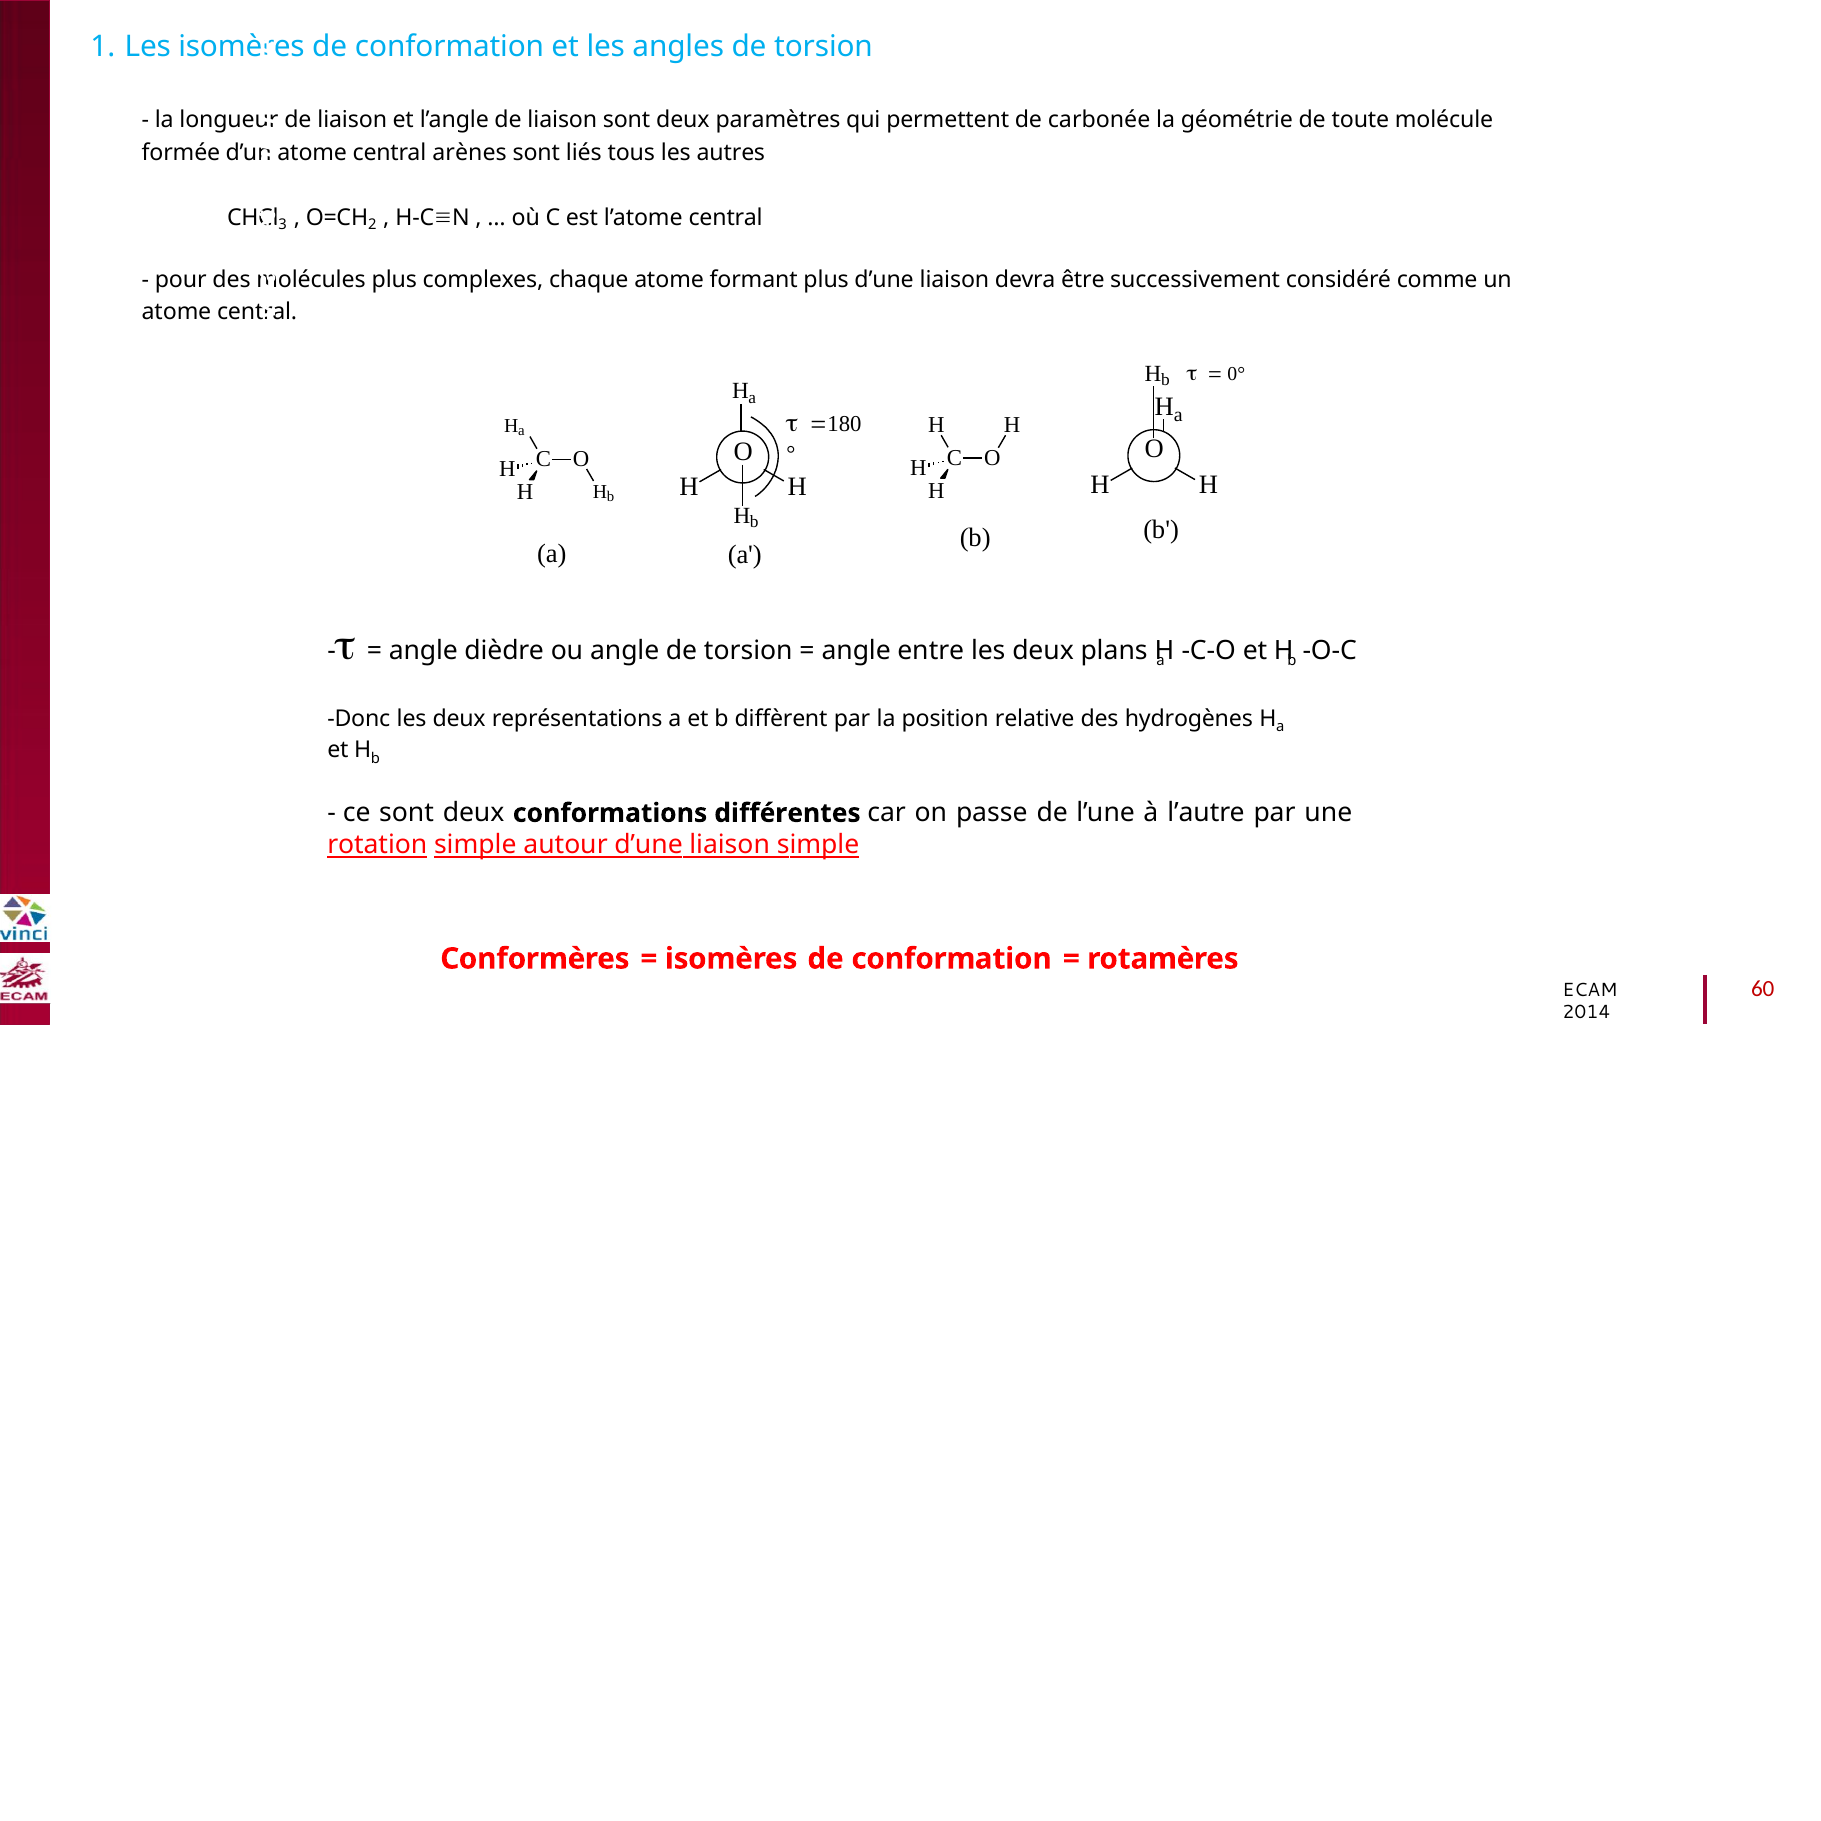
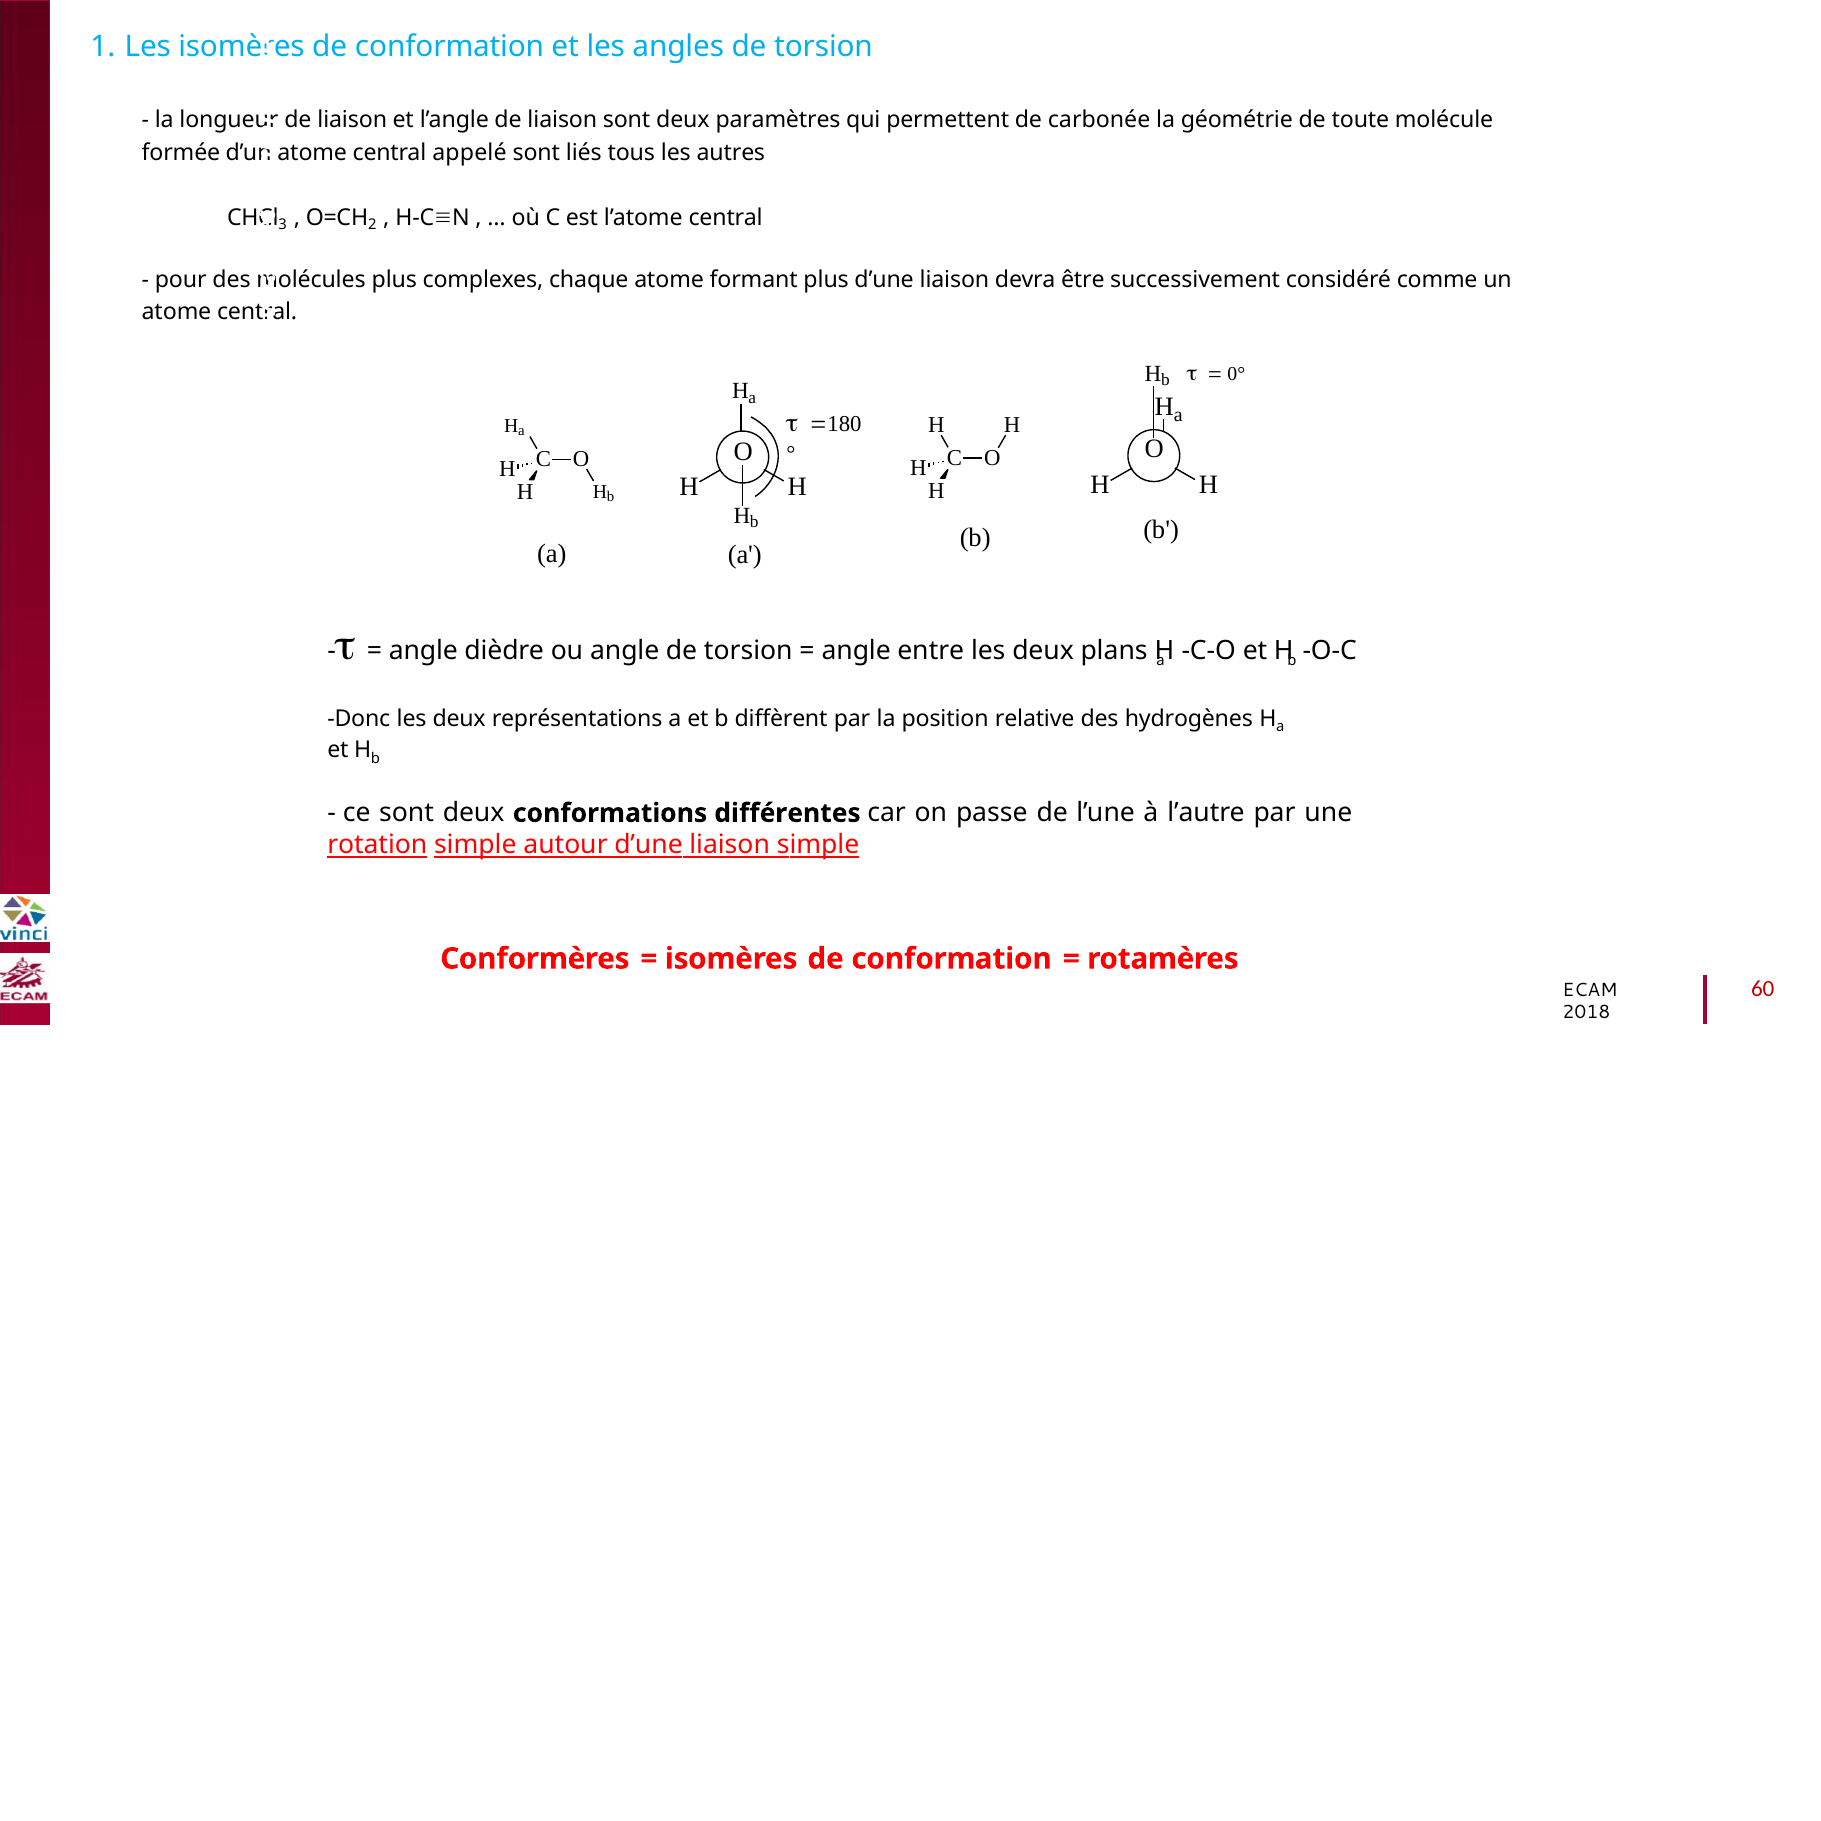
arènes: arènes -> appelé
2014: 2014 -> 2018
